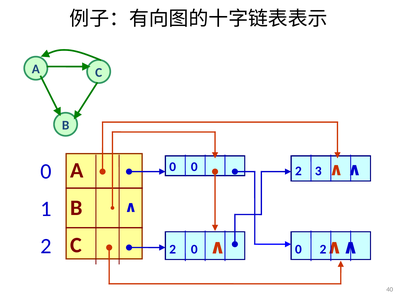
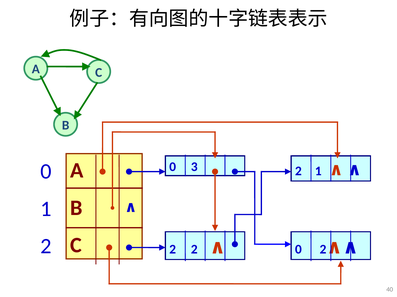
0 0: 0 -> 3
2 3: 3 -> 1
2 0: 0 -> 2
